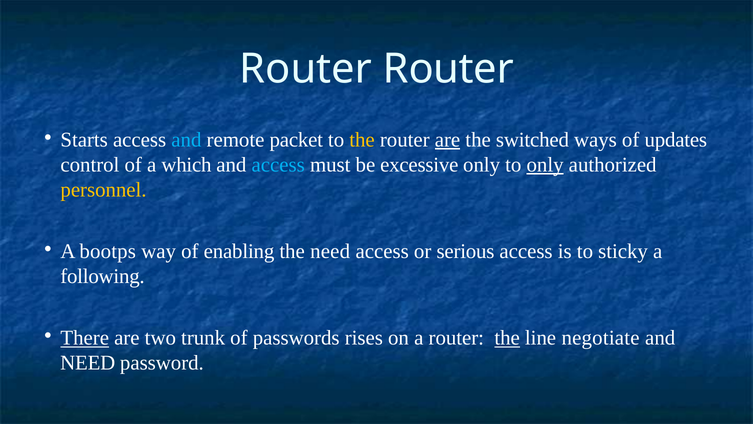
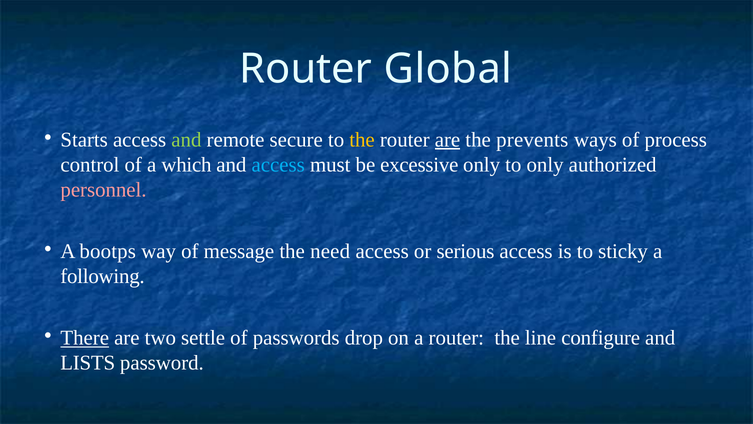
Router Router: Router -> Global
and at (186, 140) colour: light blue -> light green
packet: packet -> secure
switched: switched -> prevents
updates: updates -> process
only at (545, 165) underline: present -> none
personnel colour: yellow -> pink
enabling: enabling -> message
trunk: trunk -> settle
rises: rises -> drop
the at (507, 338) underline: present -> none
negotiate: negotiate -> configure
NEED at (88, 363): NEED -> LISTS
